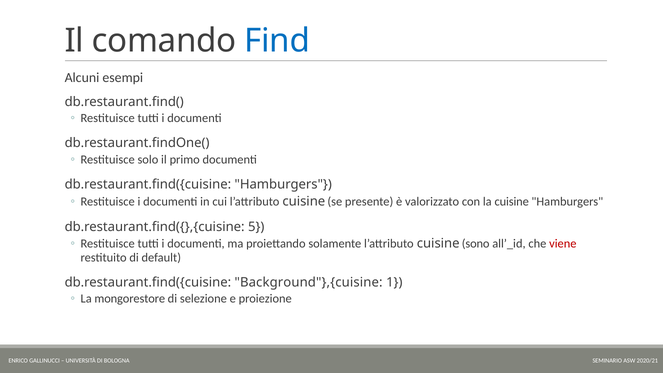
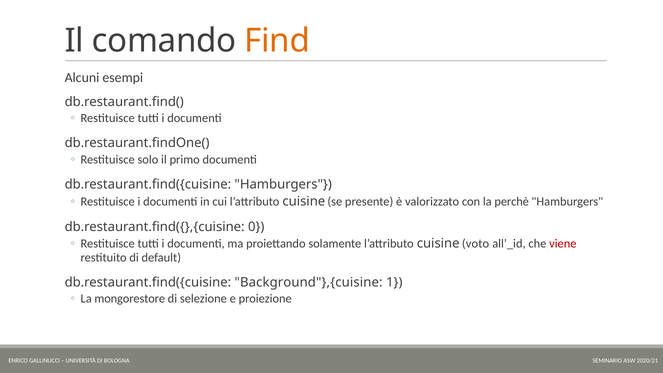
Find colour: blue -> orange
la cuisine: cuisine -> perchè
5: 5 -> 0
sono: sono -> voto
